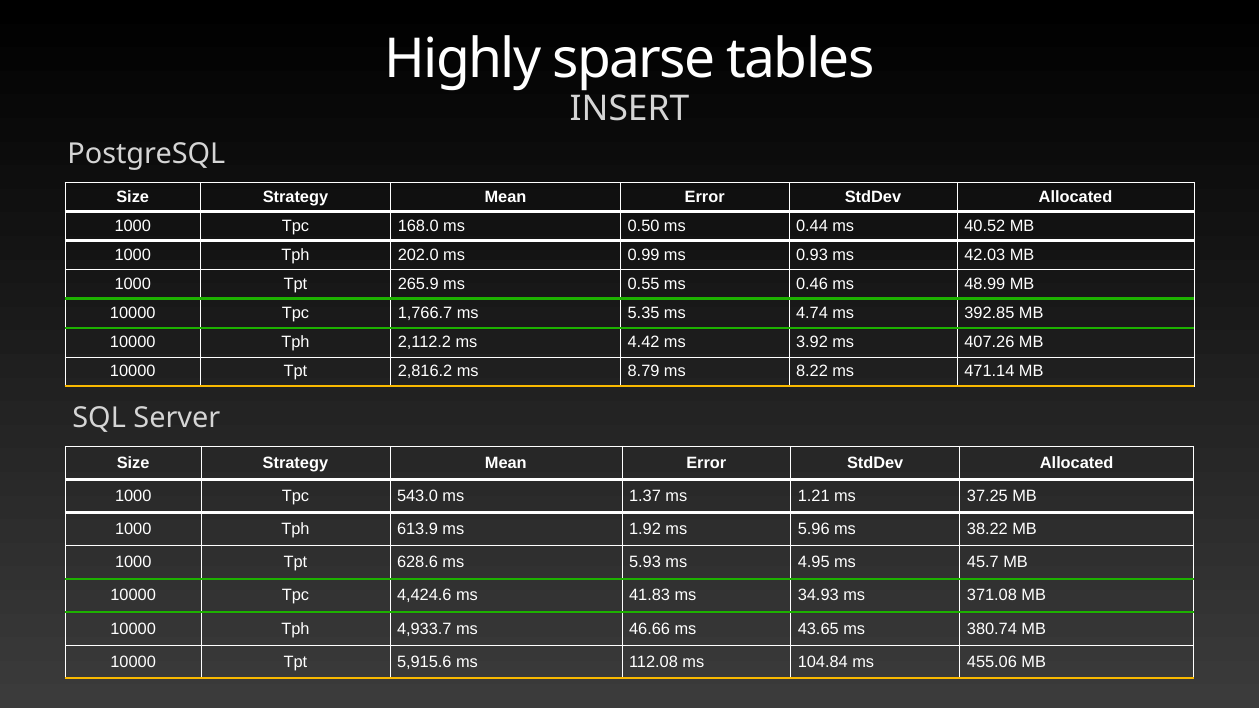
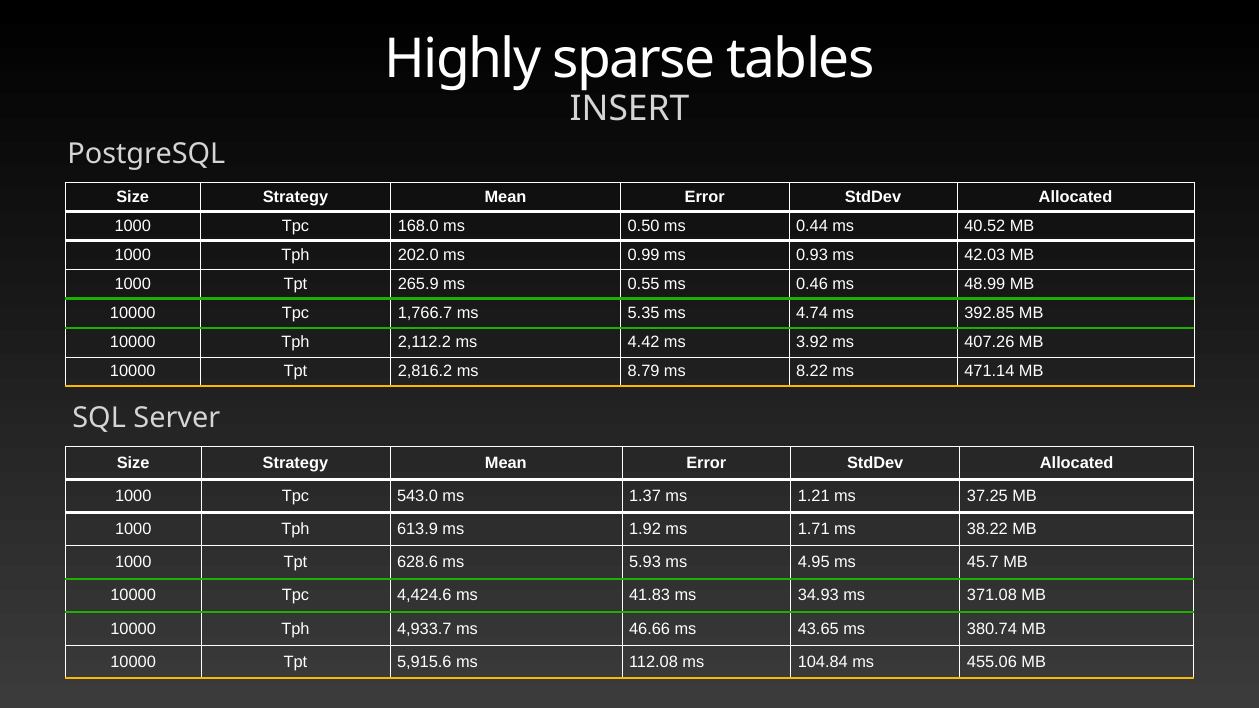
5.96: 5.96 -> 1.71
